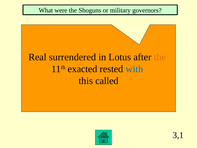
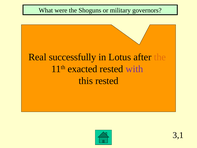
surrendered: surrendered -> successfully
with colour: blue -> purple
this called: called -> rested
